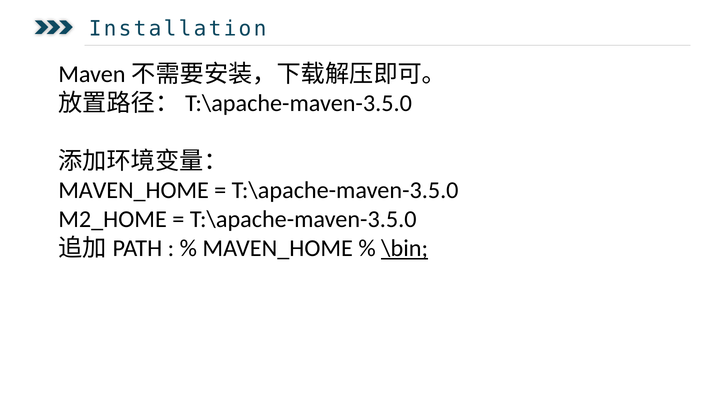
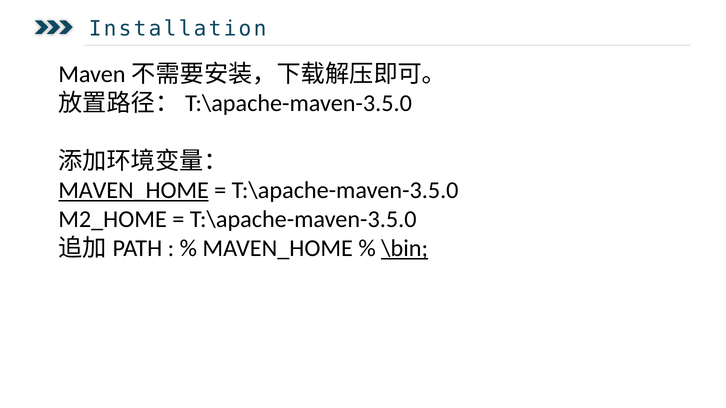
MAVEN_HOME at (134, 190) underline: none -> present
